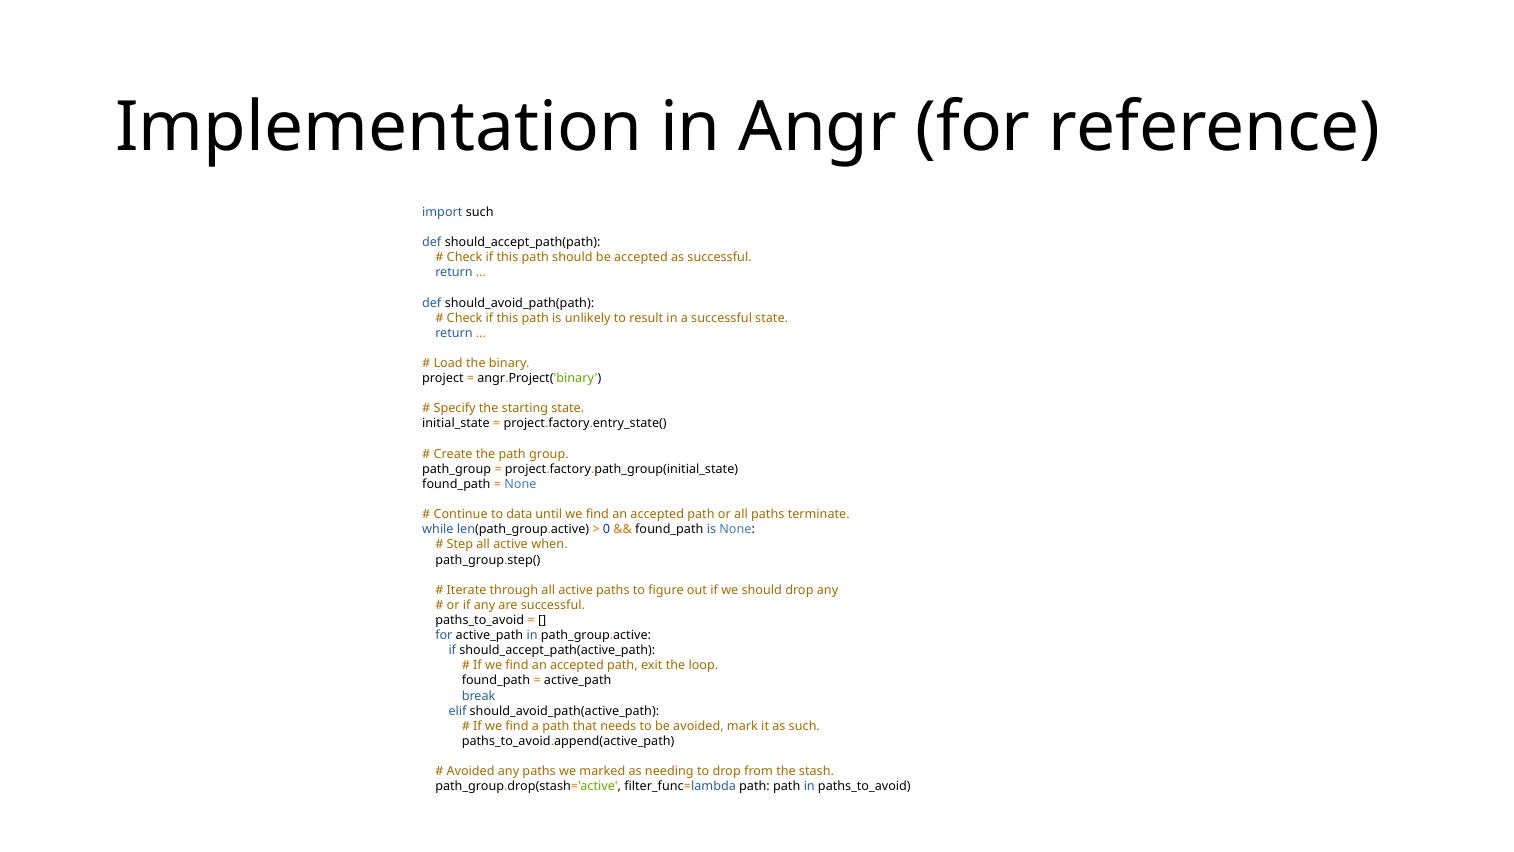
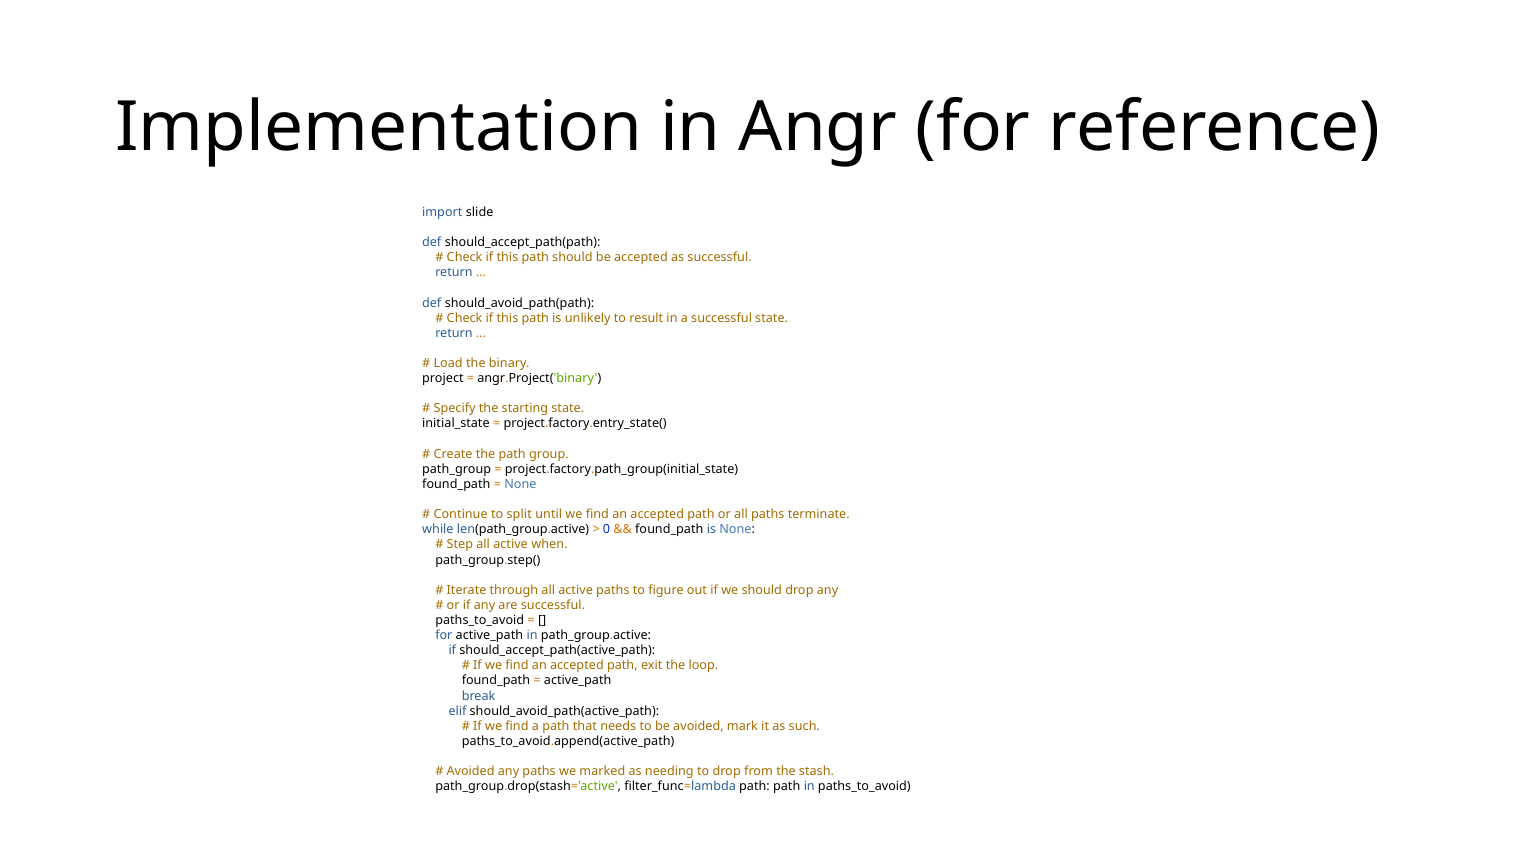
import such: such -> slide
data: data -> split
